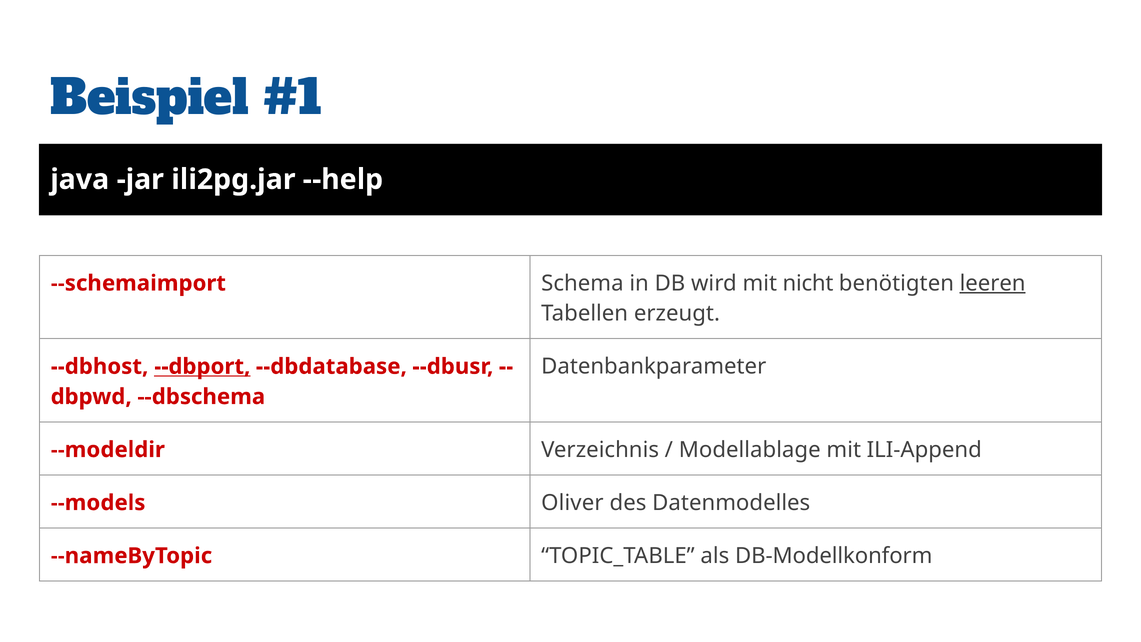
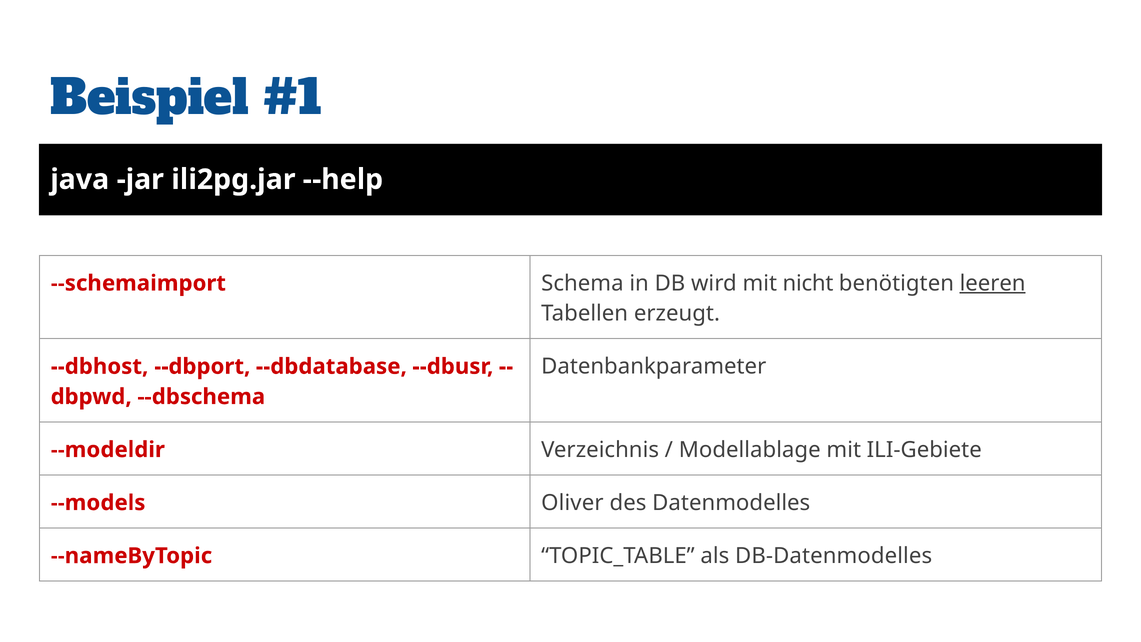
--dbport underline: present -> none
ILI-Append: ILI-Append -> ILI-Gebiete
DB-Modellkonform: DB-Modellkonform -> DB-Datenmodelles
